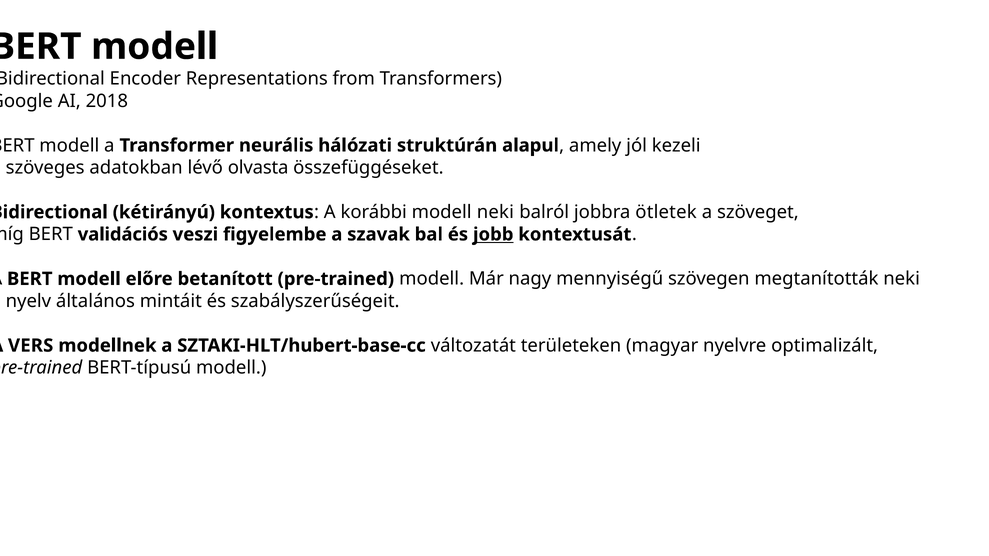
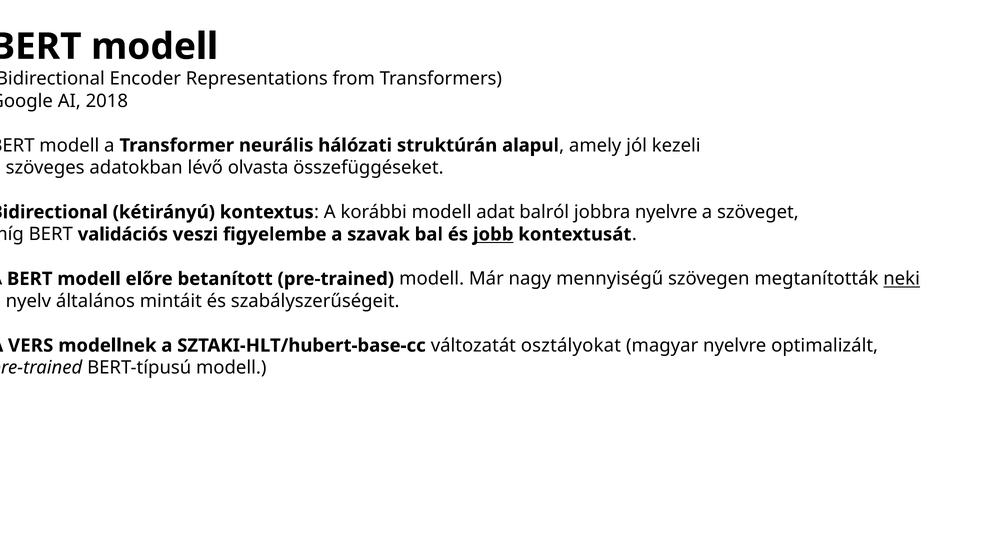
modell neki: neki -> adat
jobbra ötletek: ötletek -> nyelvre
neki at (902, 279) underline: none -> present
területeken: területeken -> osztályokat
